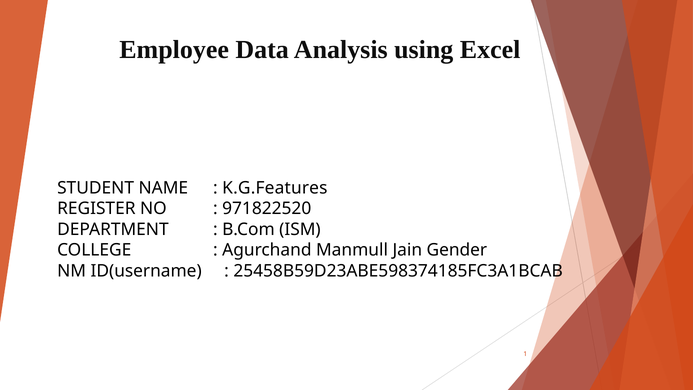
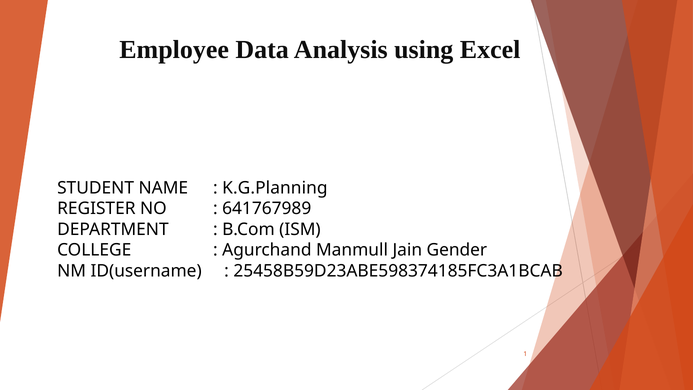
K.G.Features: K.G.Features -> K.G.Planning
971822520: 971822520 -> 641767989
